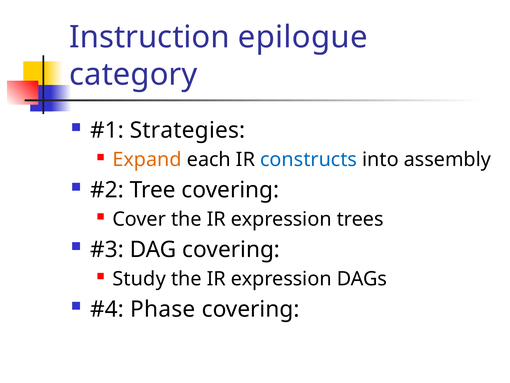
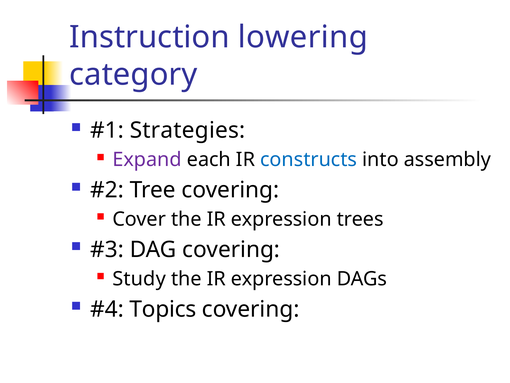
epilogue: epilogue -> lowering
Expand colour: orange -> purple
Phase: Phase -> Topics
